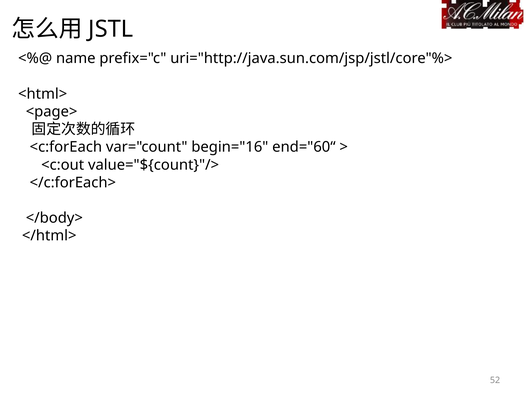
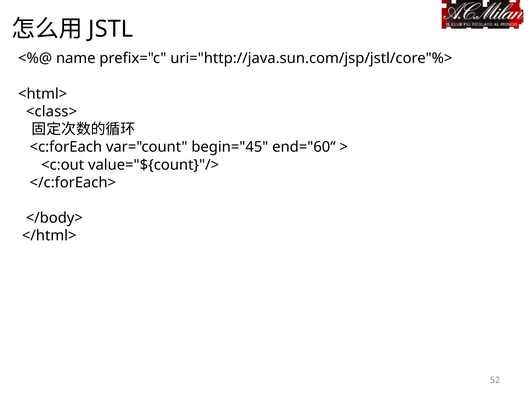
<page>: <page> -> <class>
begin="16: begin="16 -> begin="45
